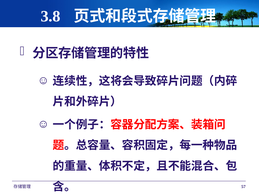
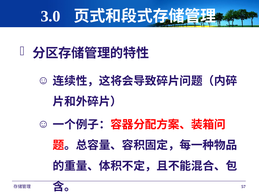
3.8: 3.8 -> 3.0
